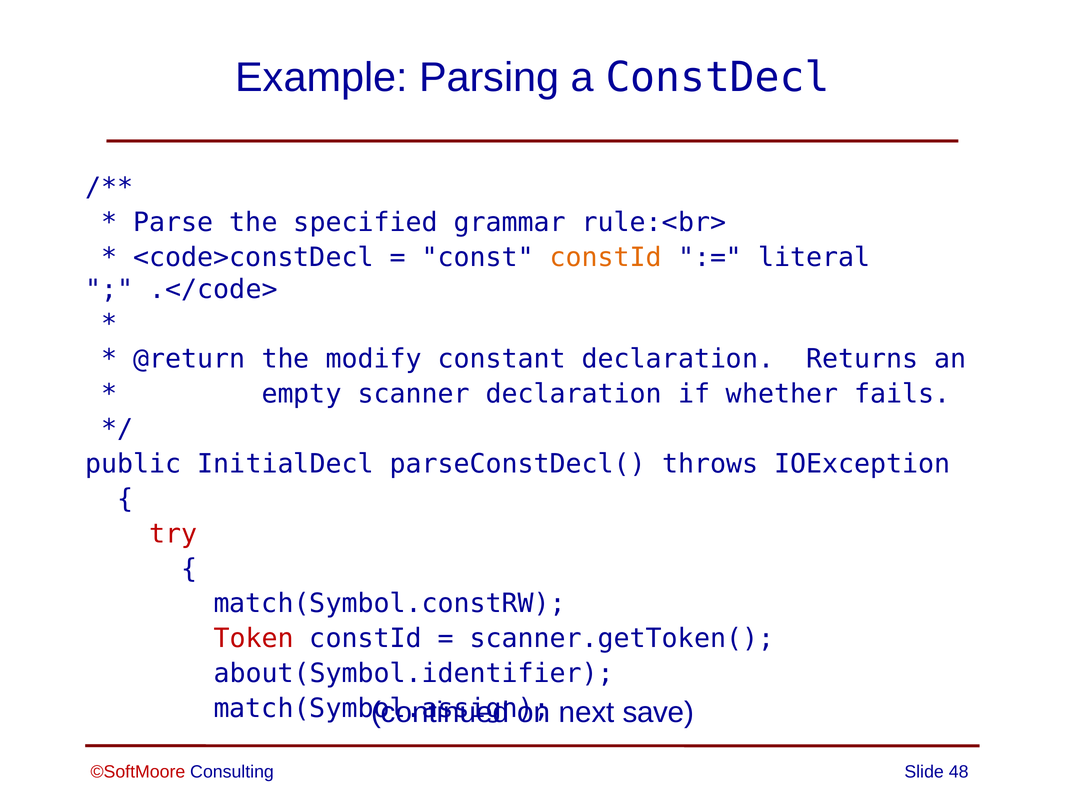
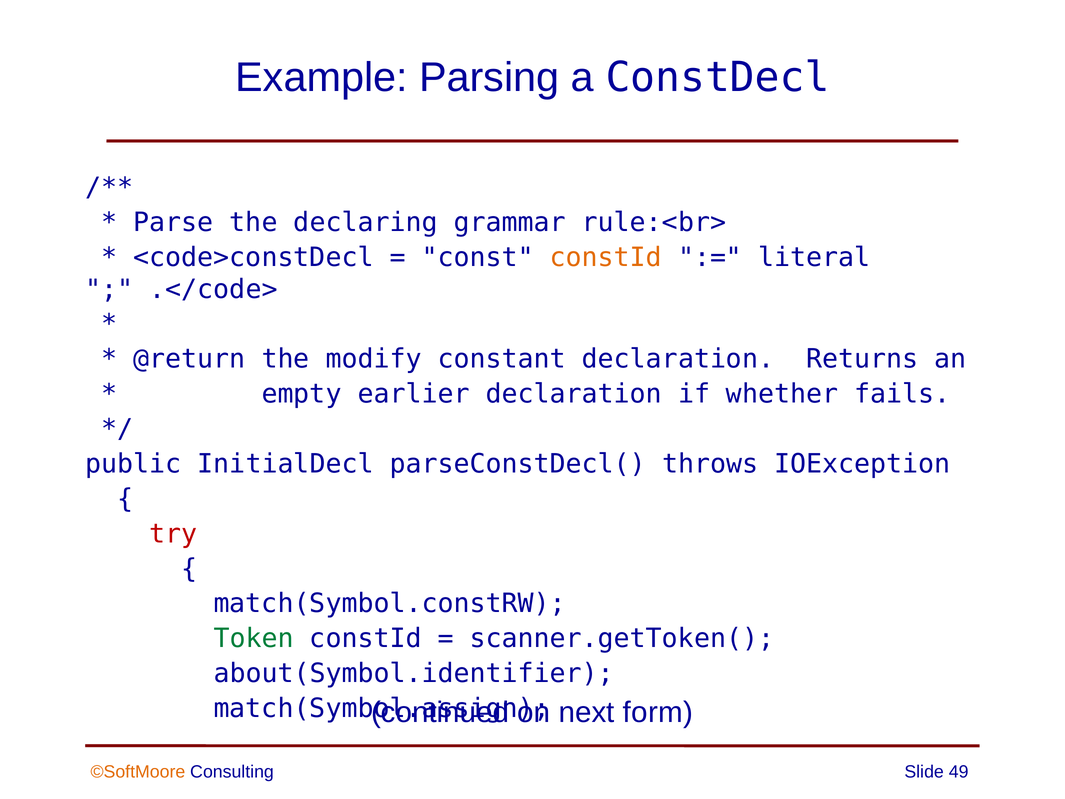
specified: specified -> declaring
scanner: scanner -> earlier
Token colour: red -> green
save: save -> form
©SoftMoore colour: red -> orange
48: 48 -> 49
